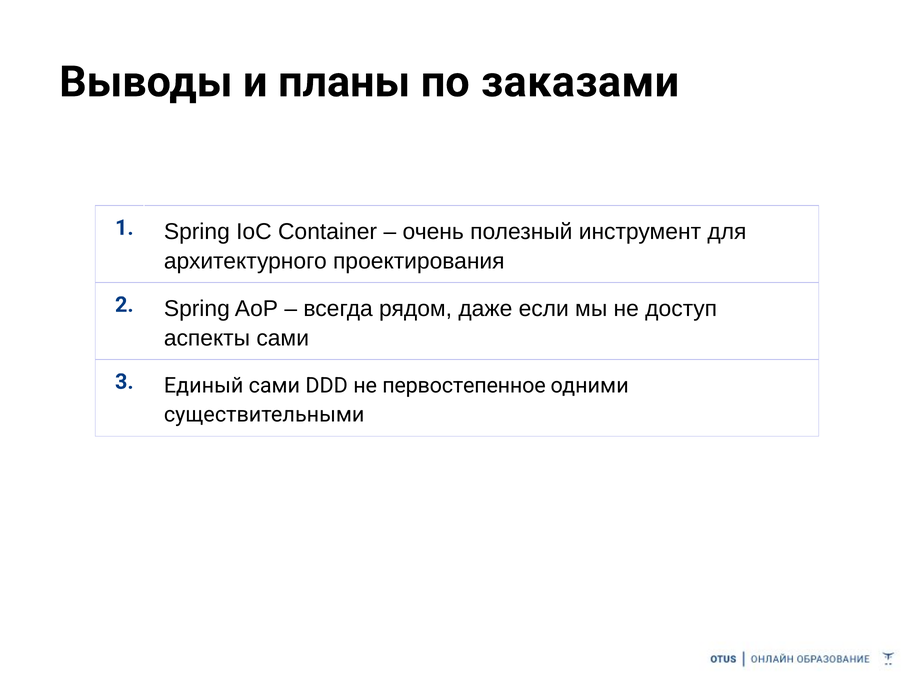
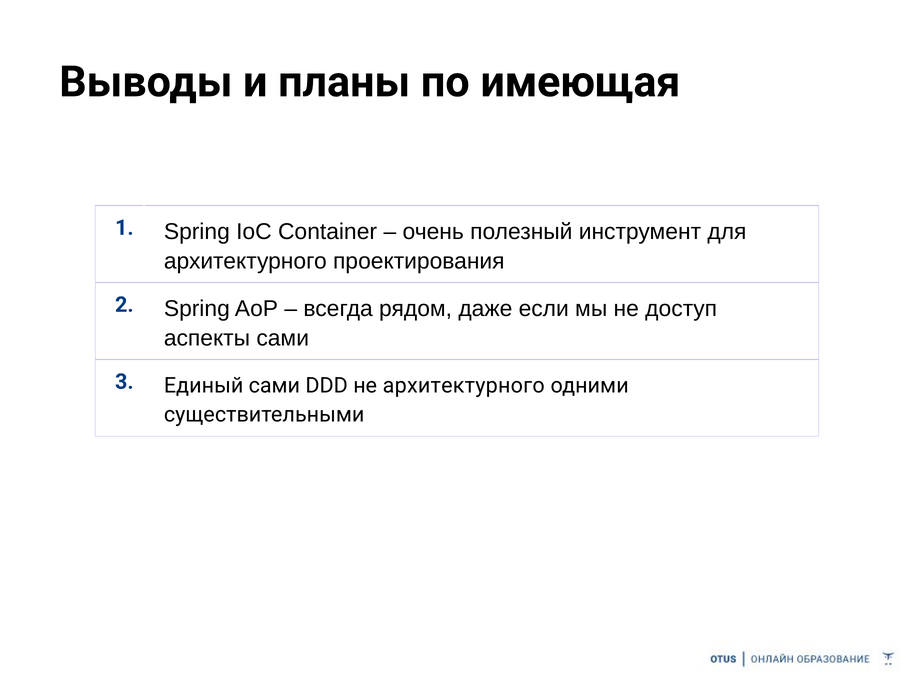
заказами: заказами -> имеющая
не первостепенное: первостепенное -> архитектурного
